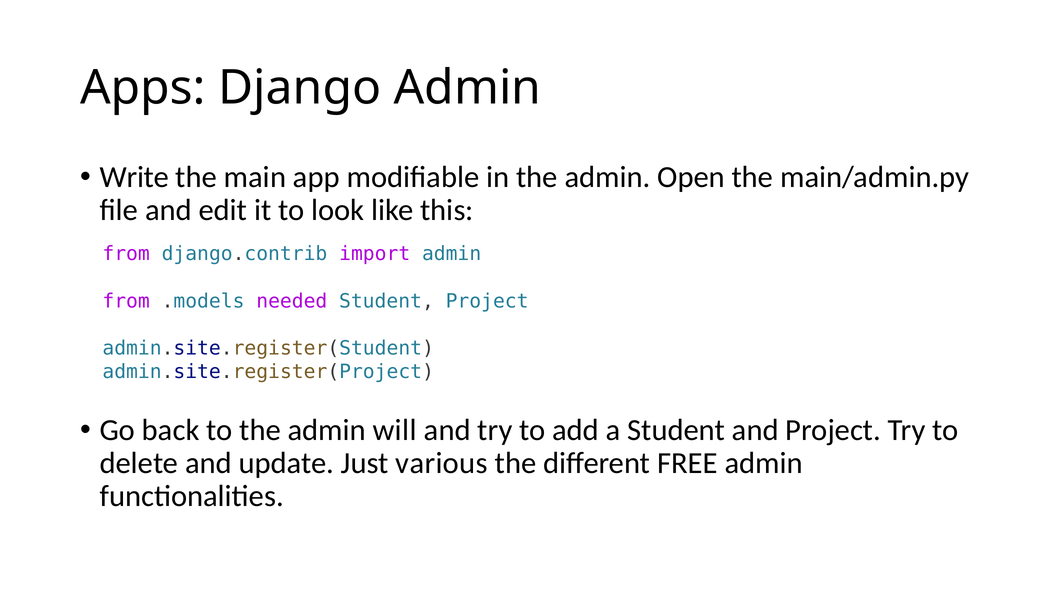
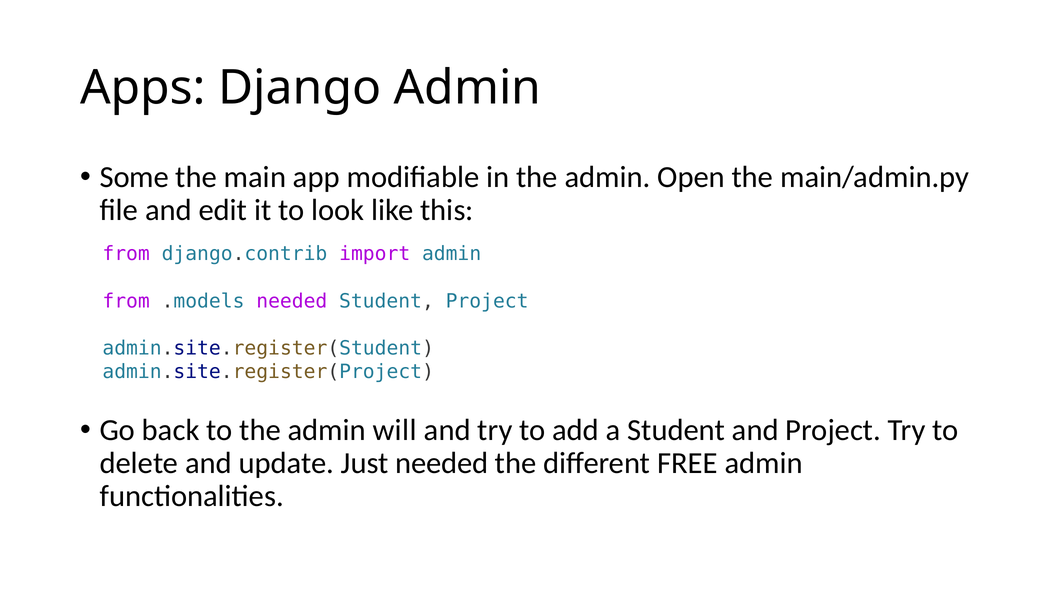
Write: Write -> Some
Just various: various -> needed
